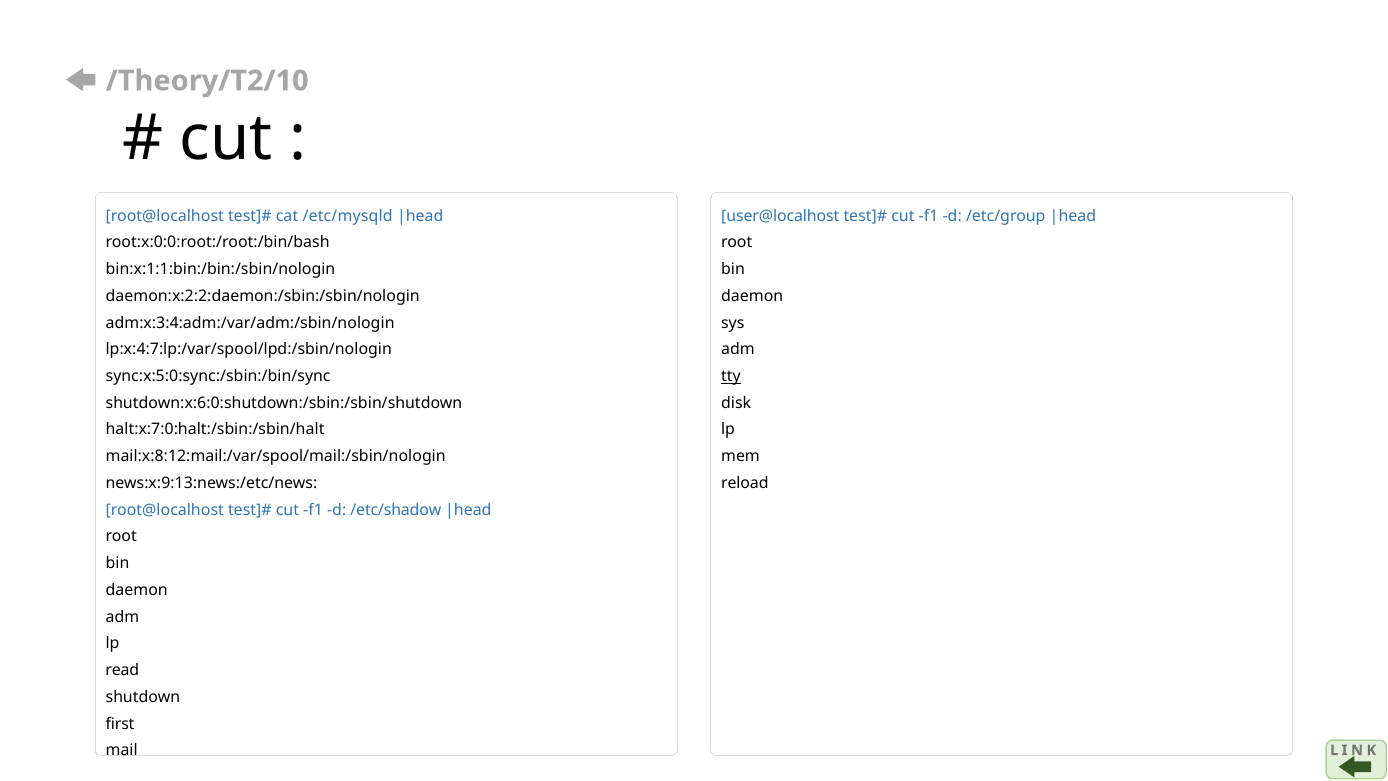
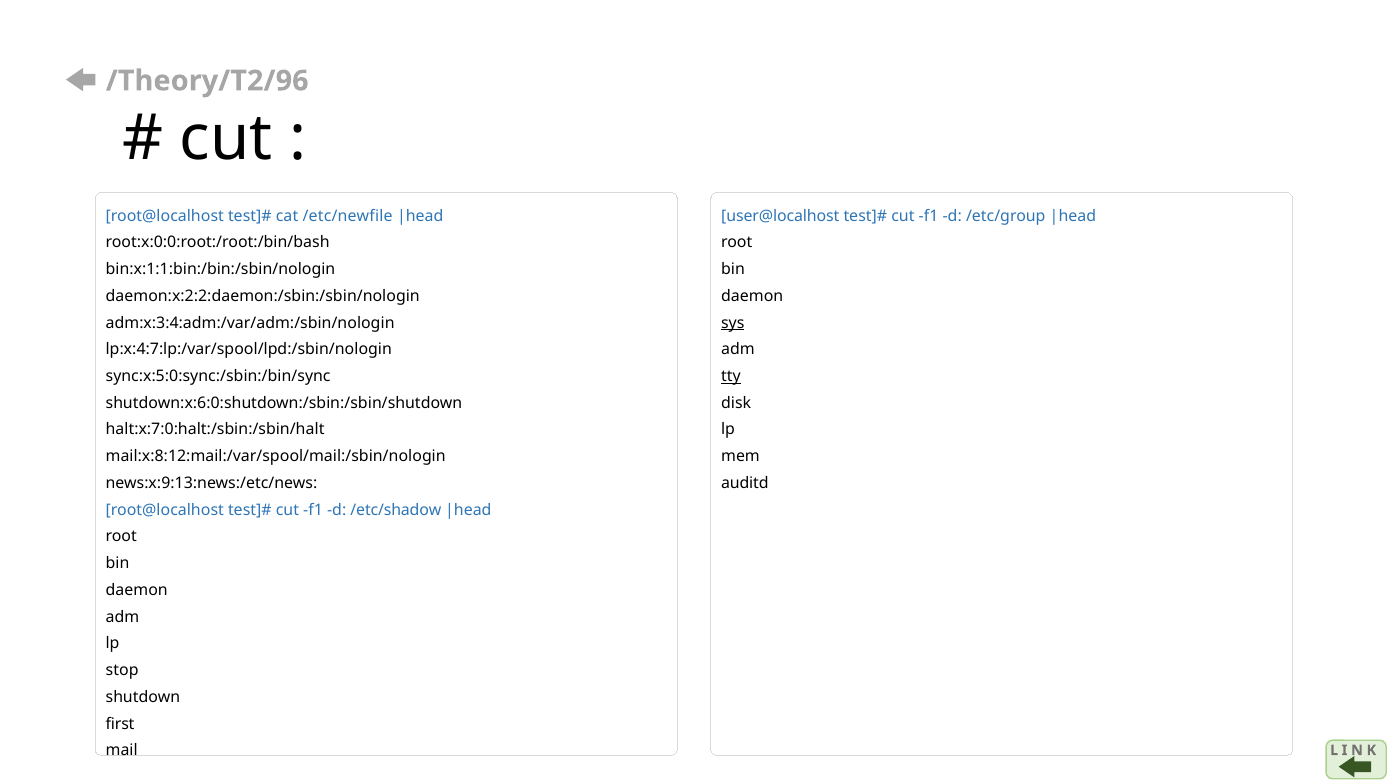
/Theory/T2/10: /Theory/T2/10 -> /Theory/T2/96
/etc/mysqld: /etc/mysqld -> /etc/newfile
sys underline: none -> present
reload: reload -> auditd
read: read -> stop
